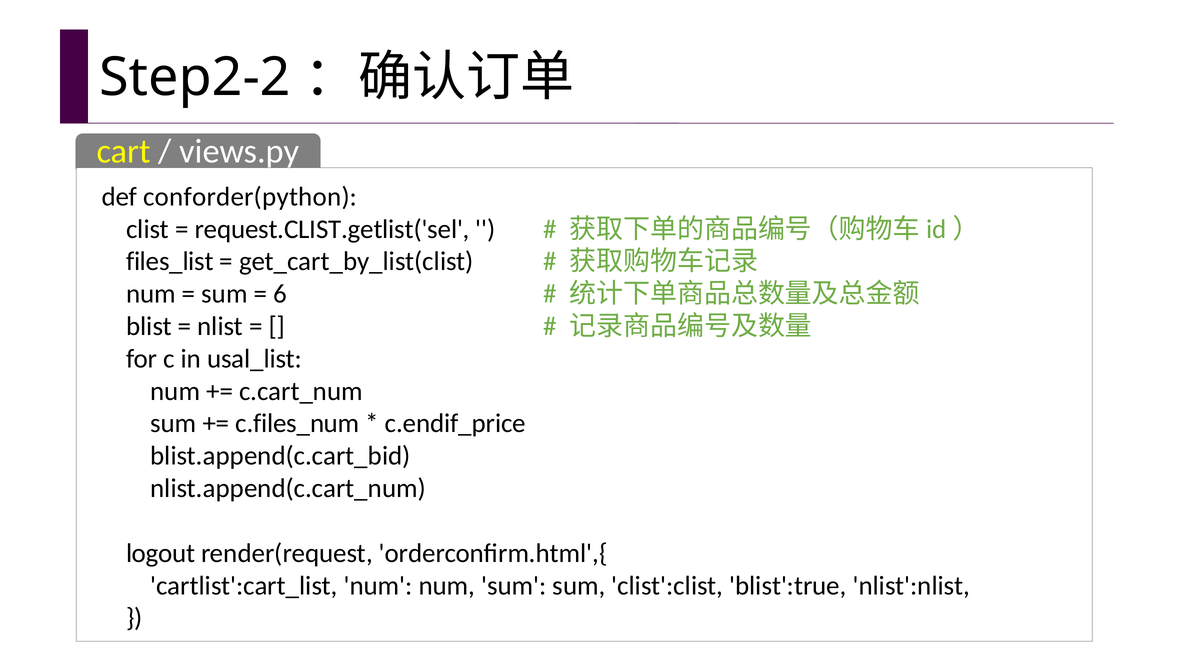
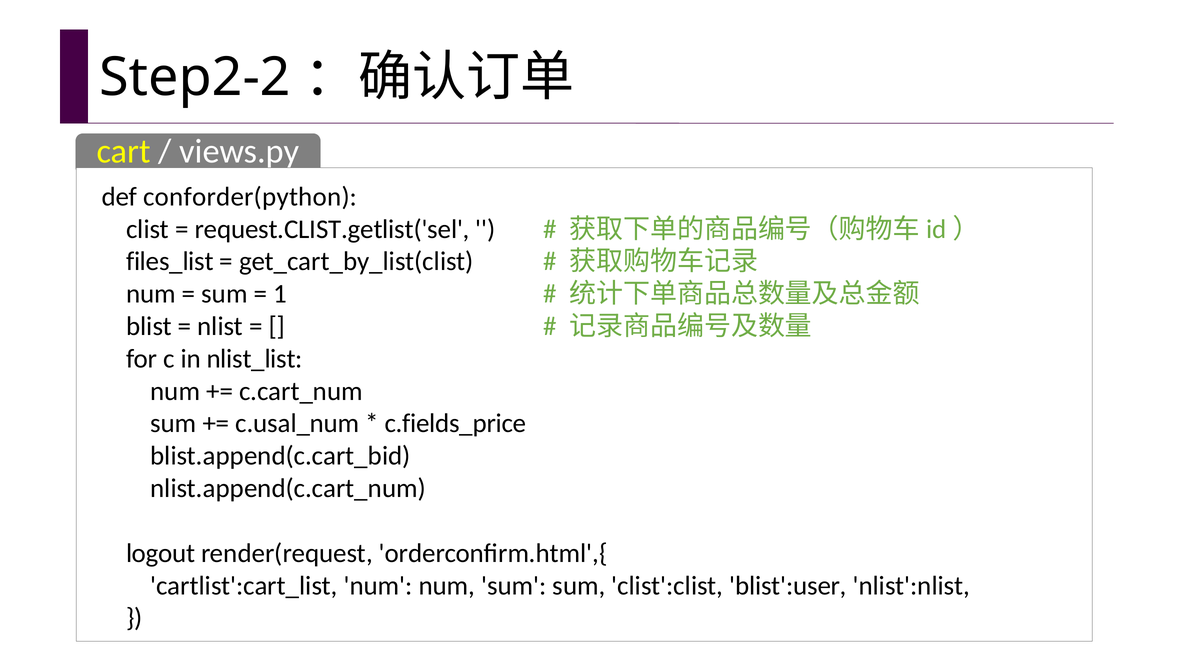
6: 6 -> 1
usal_list: usal_list -> nlist_list
c.files_num: c.files_num -> c.usal_num
c.endif_price: c.endif_price -> c.fields_price
blist':true: blist':true -> blist':user
